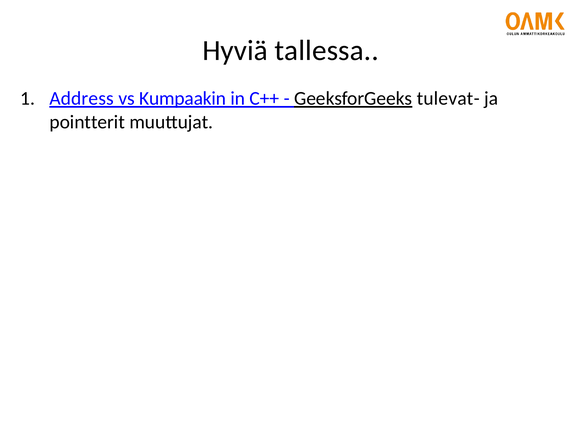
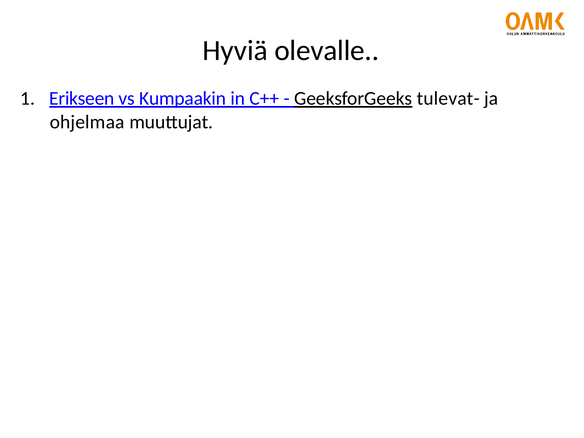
tallessa: tallessa -> olevalle
Address: Address -> Erikseen
pointterit: pointterit -> ohjelmaa
